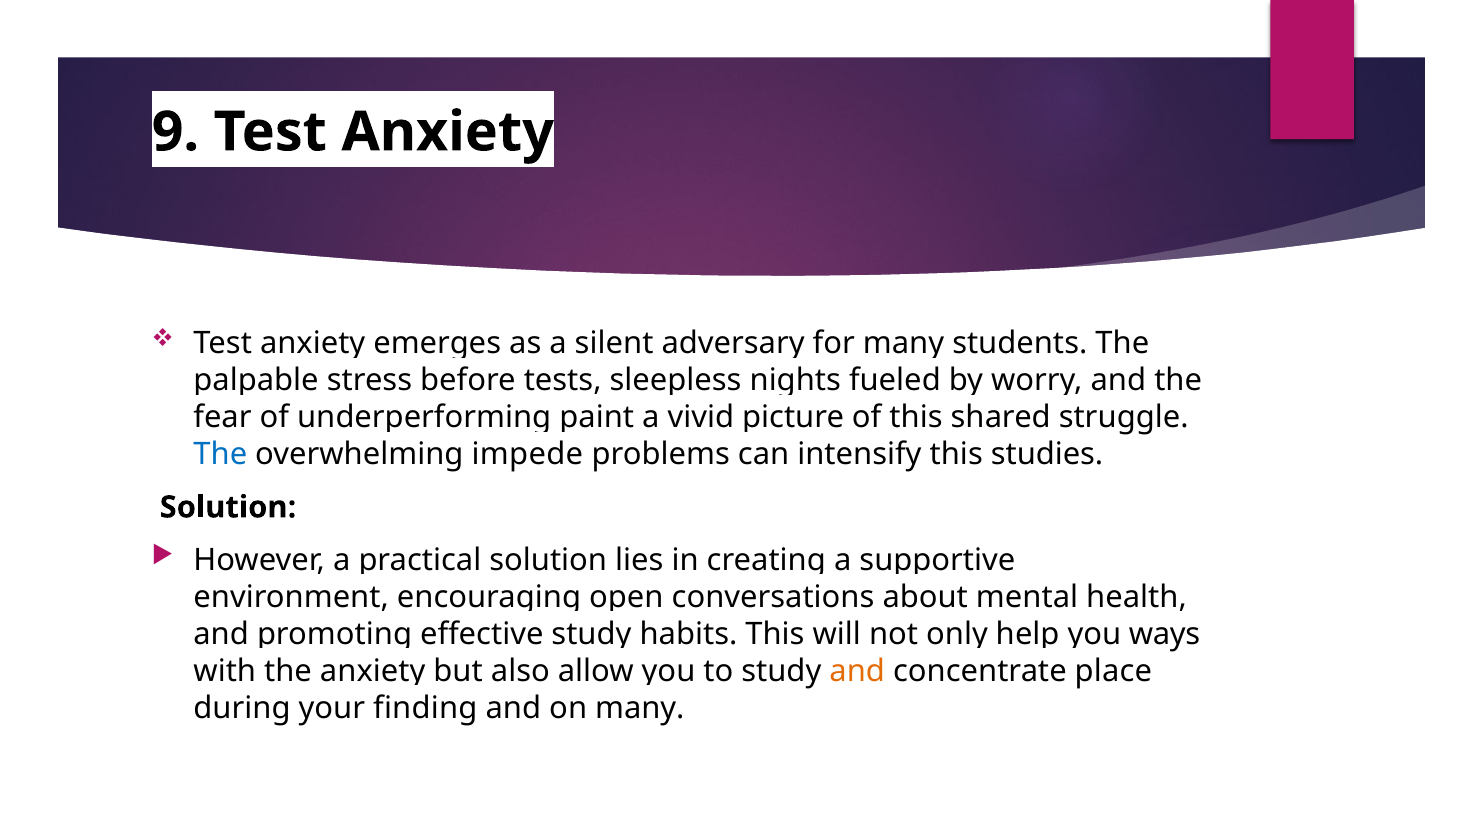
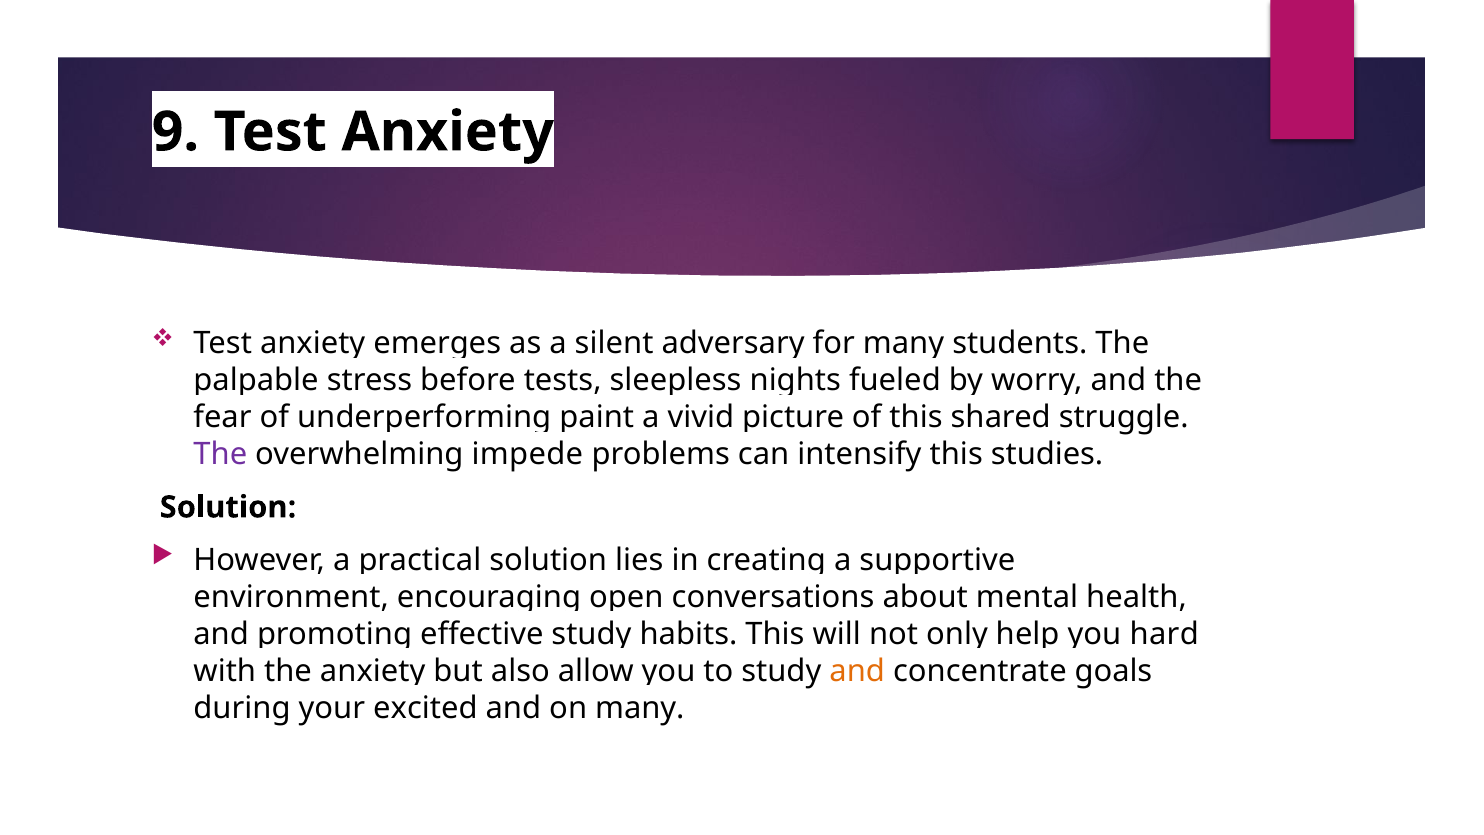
The at (220, 455) colour: blue -> purple
ways: ways -> hard
place: place -> goals
finding: finding -> excited
